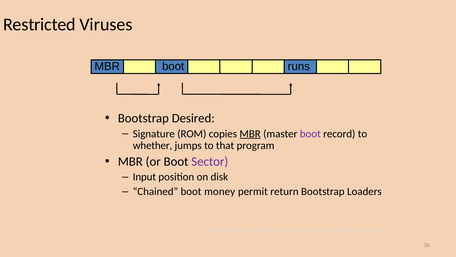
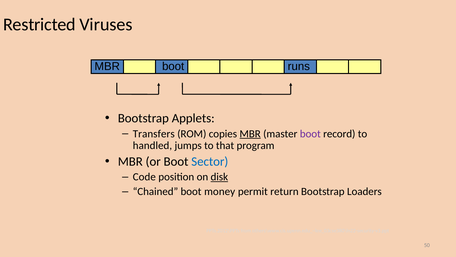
Desired: Desired -> Applets
Signature: Signature -> Transfers
whether: whether -> handled
Sector colour: purple -> blue
Input: Input -> Code
disk underline: none -> present
